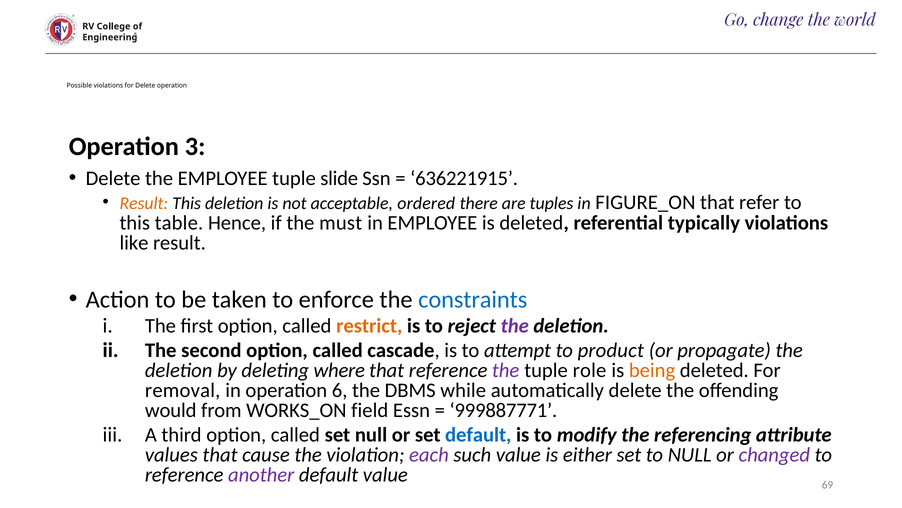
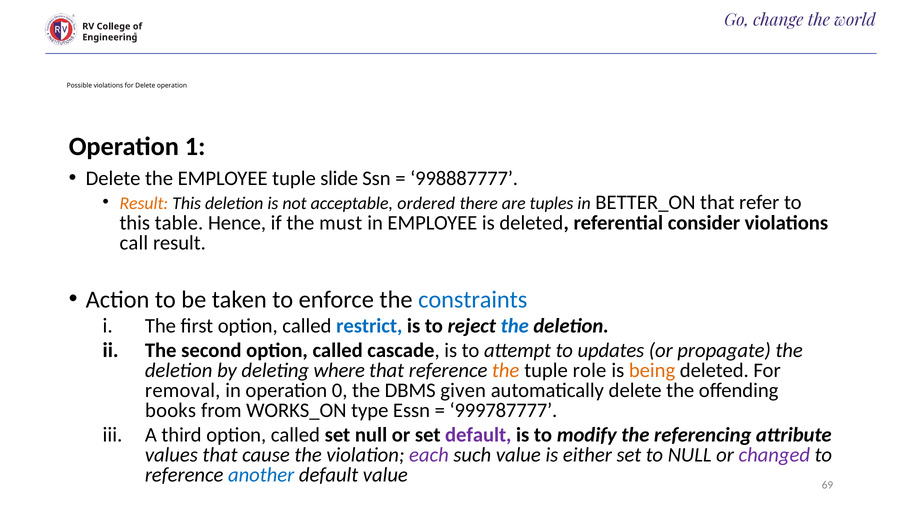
3: 3 -> 1
636221915: 636221915 -> 998887777
FIGURE_ON: FIGURE_ON -> BETTER_ON
typically: typically -> consider
like: like -> call
restrict colour: orange -> blue
the at (515, 326) colour: purple -> blue
product: product -> updates
the at (506, 370) colour: purple -> orange
6: 6 -> 0
while: while -> given
would: would -> books
field: field -> type
999887771: 999887771 -> 999787777
default at (478, 434) colour: blue -> purple
another colour: purple -> blue
